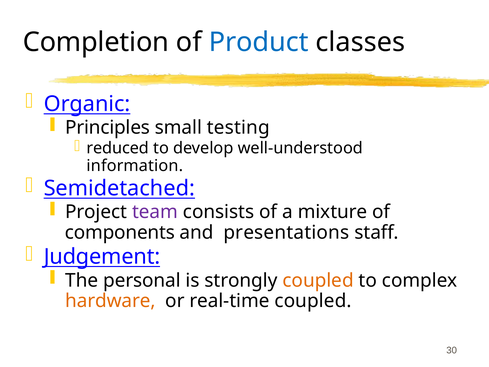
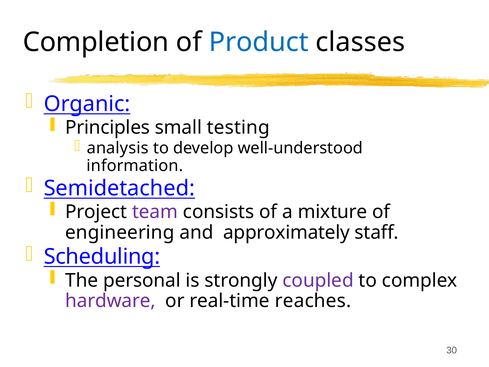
reduced: reduced -> analysis
components: components -> engineering
presentations: presentations -> approximately
Judgement: Judgement -> Scheduling
coupled at (318, 280) colour: orange -> purple
hardware colour: orange -> purple
real-time coupled: coupled -> reaches
